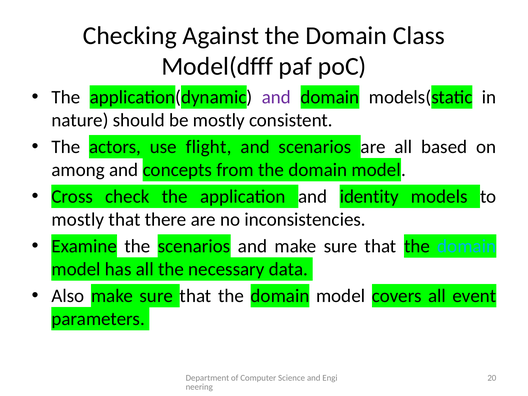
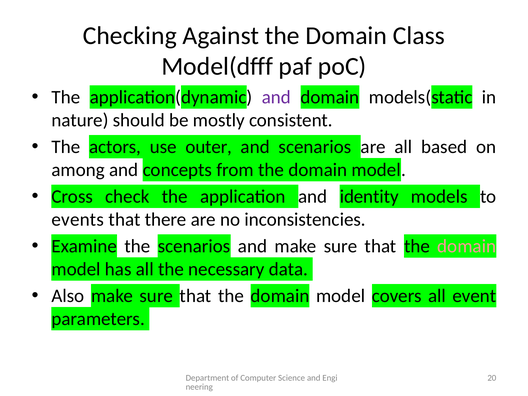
flight: flight -> outer
mostly at (78, 220): mostly -> events
domain at (467, 246) colour: light blue -> pink
